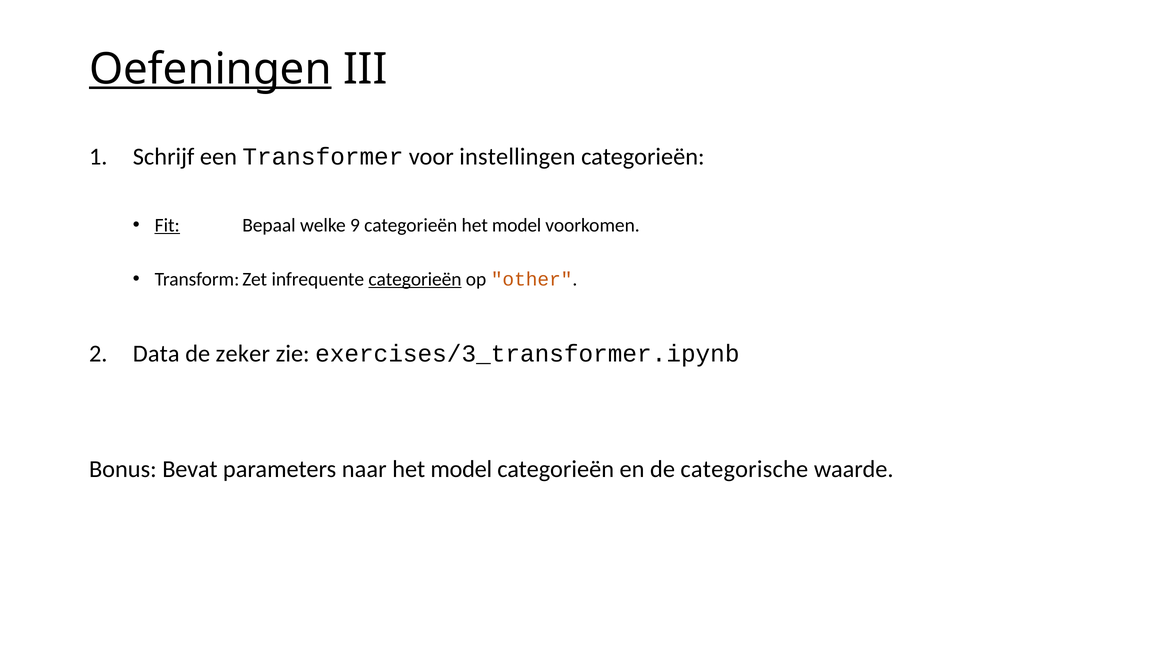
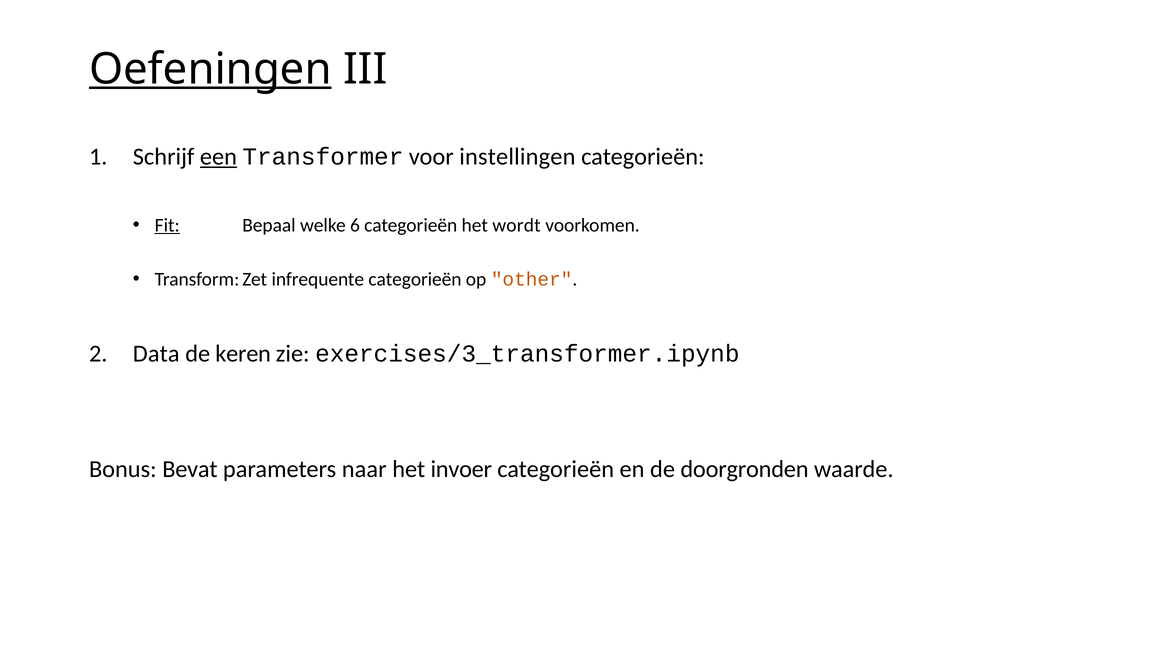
een underline: none -> present
9: 9 -> 6
categorieën het model: model -> wordt
categorieën at (415, 279) underline: present -> none
zeker: zeker -> keren
model at (461, 469): model -> invoer
categorische: categorische -> doorgronden
